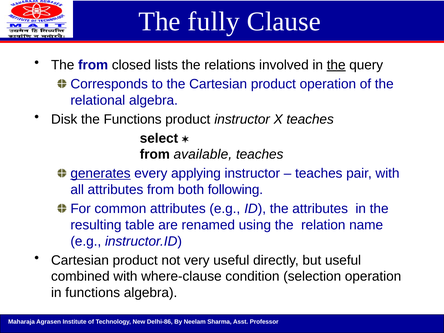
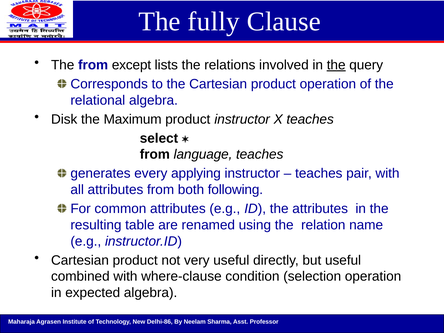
closed: closed -> except
the Functions: Functions -> Maximum
available: available -> language
generates underline: present -> none
in functions: functions -> expected
